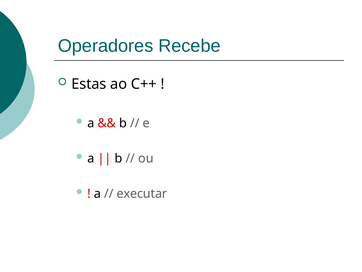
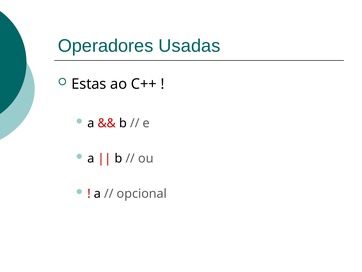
Recebe: Recebe -> Usadas
executar: executar -> opcional
